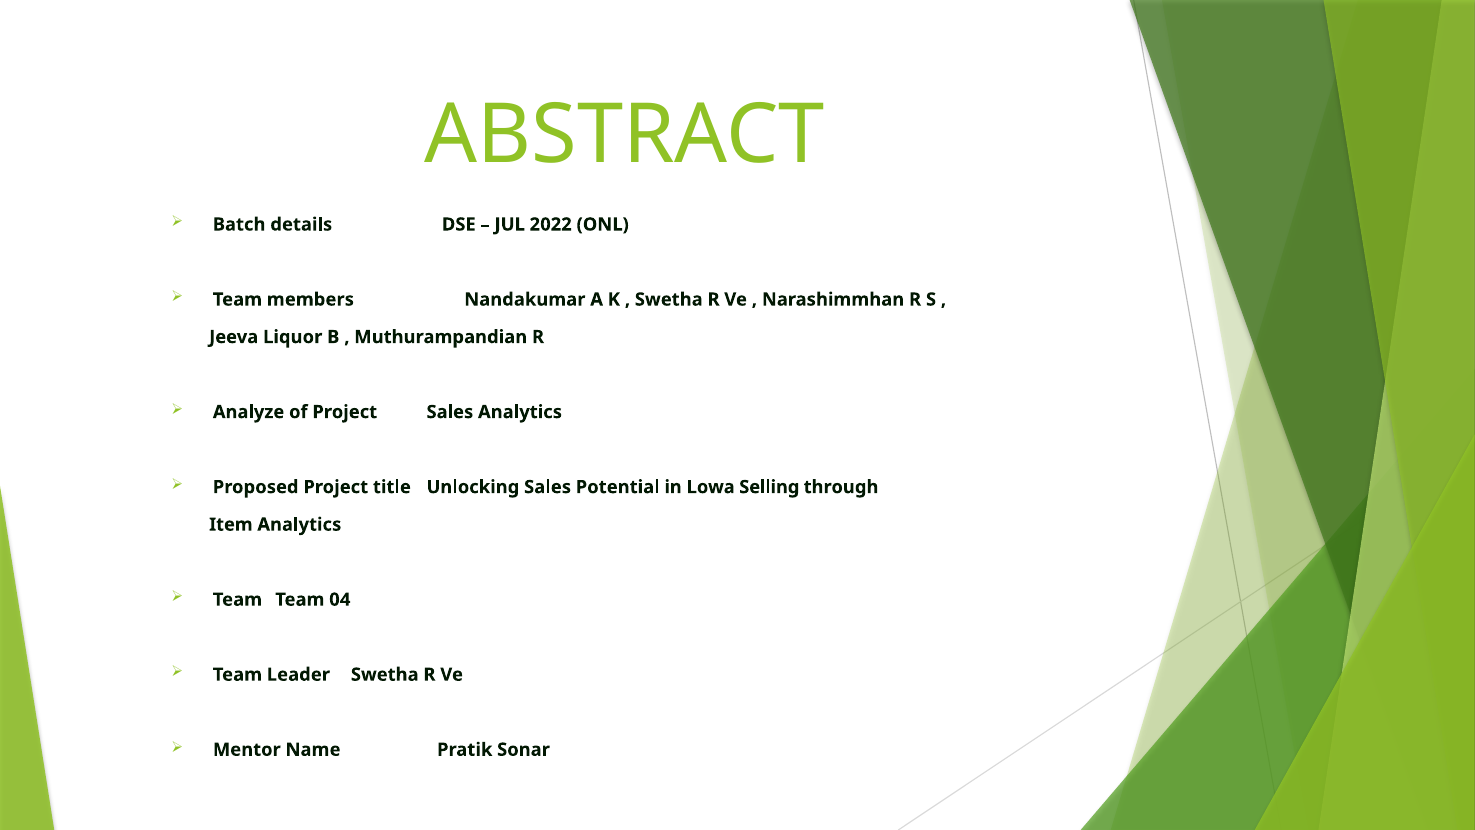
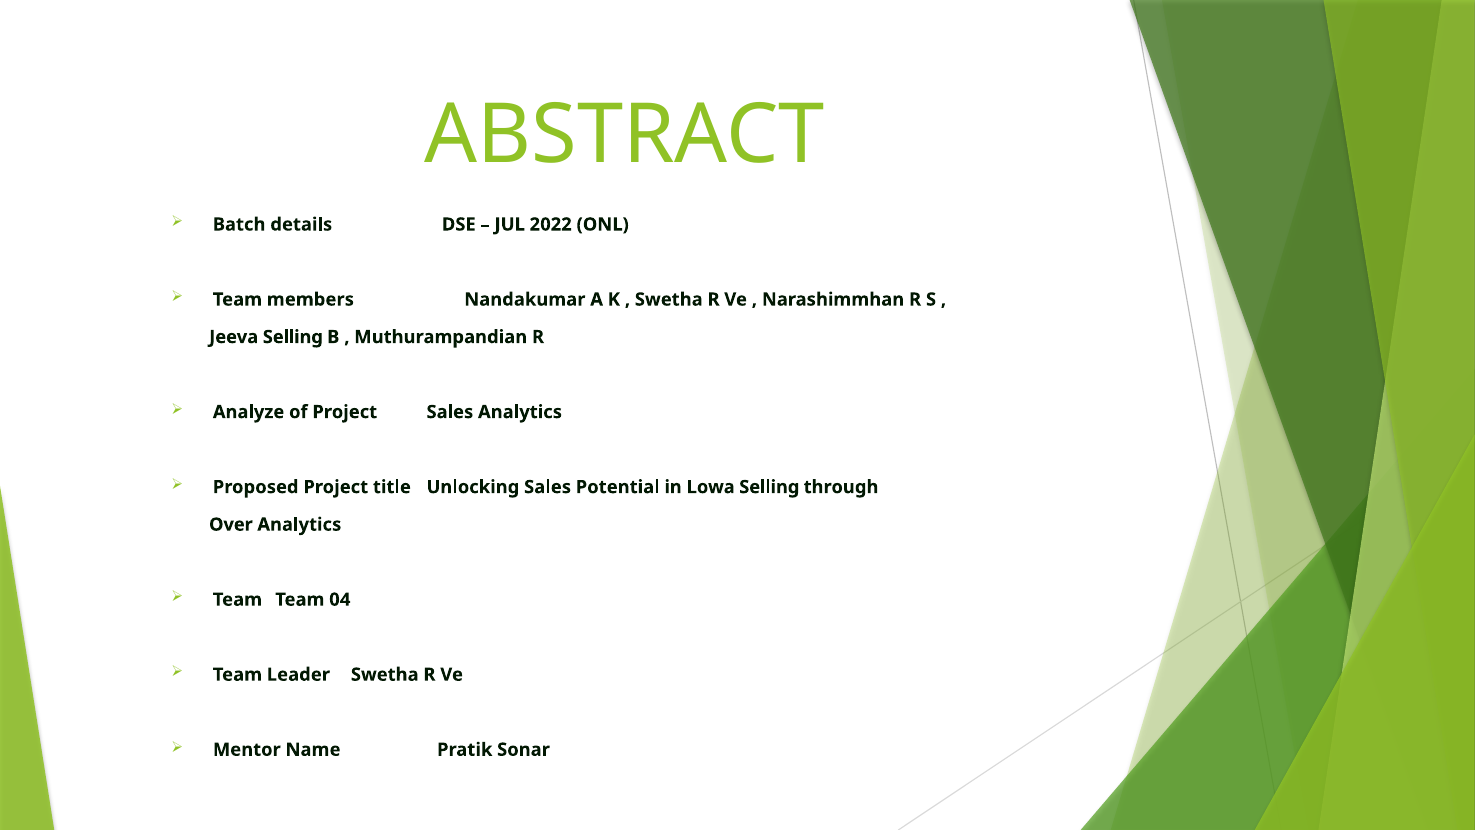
Jeeva Liquor: Liquor -> Selling
Item: Item -> Over
